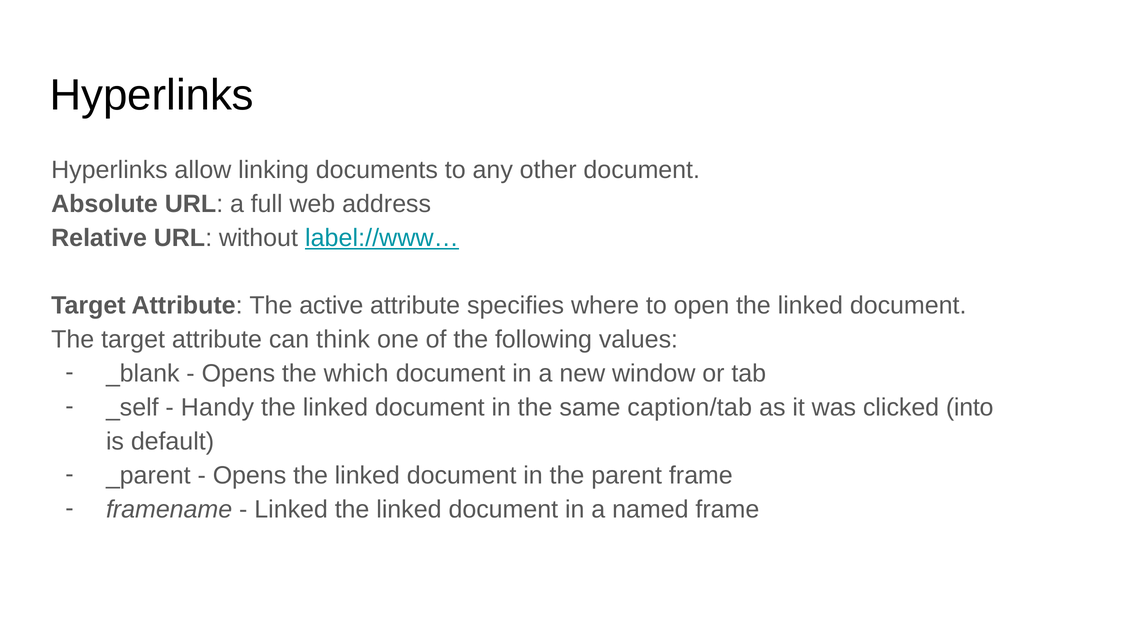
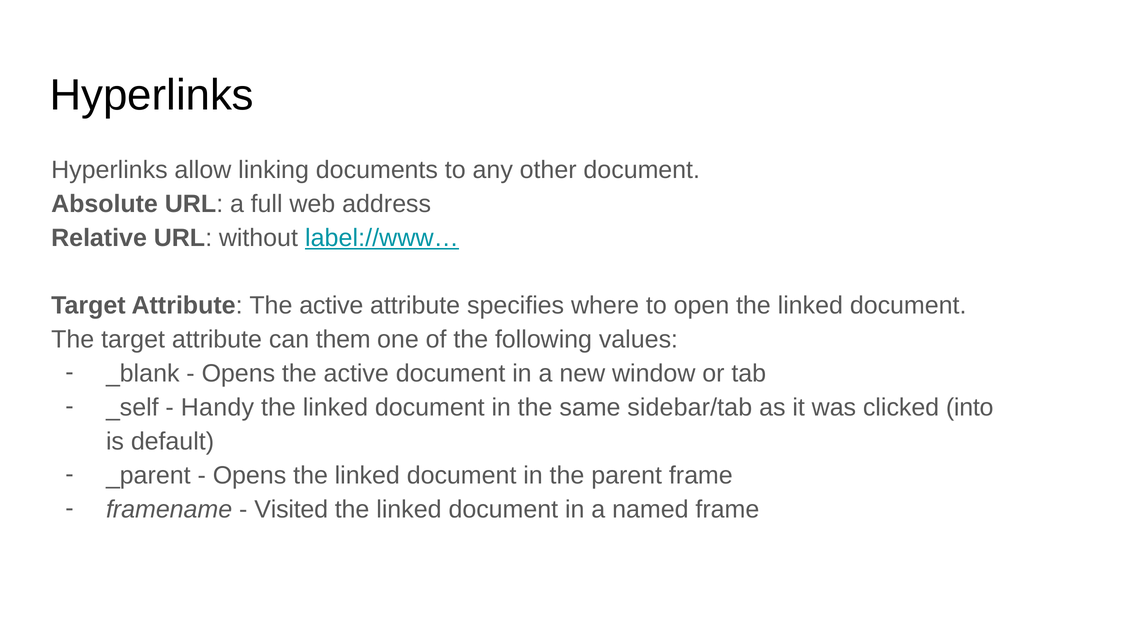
think: think -> them
Opens the which: which -> active
caption/tab: caption/tab -> sidebar/tab
Linked at (291, 509): Linked -> Visited
